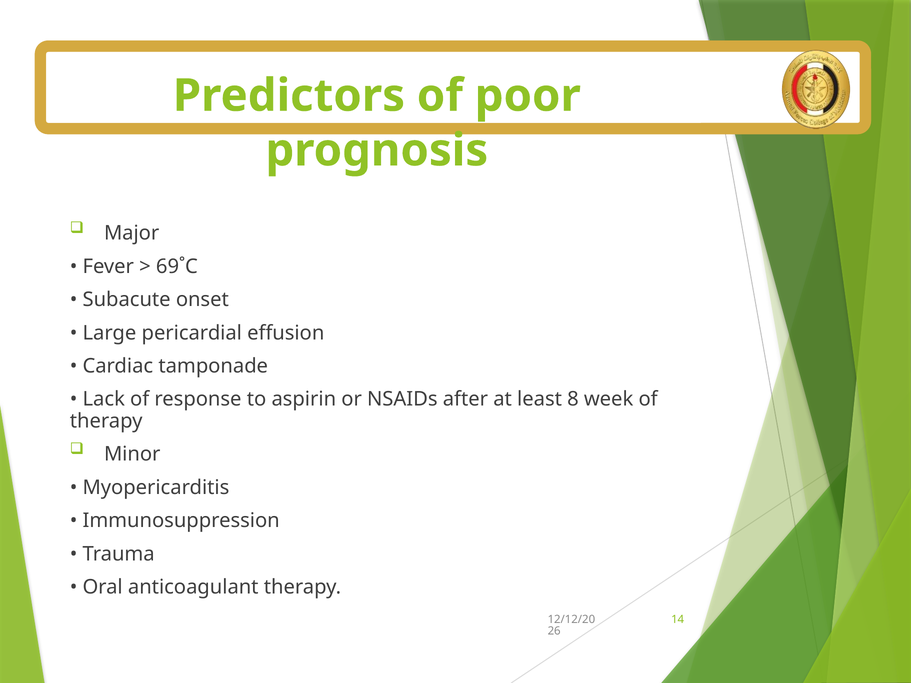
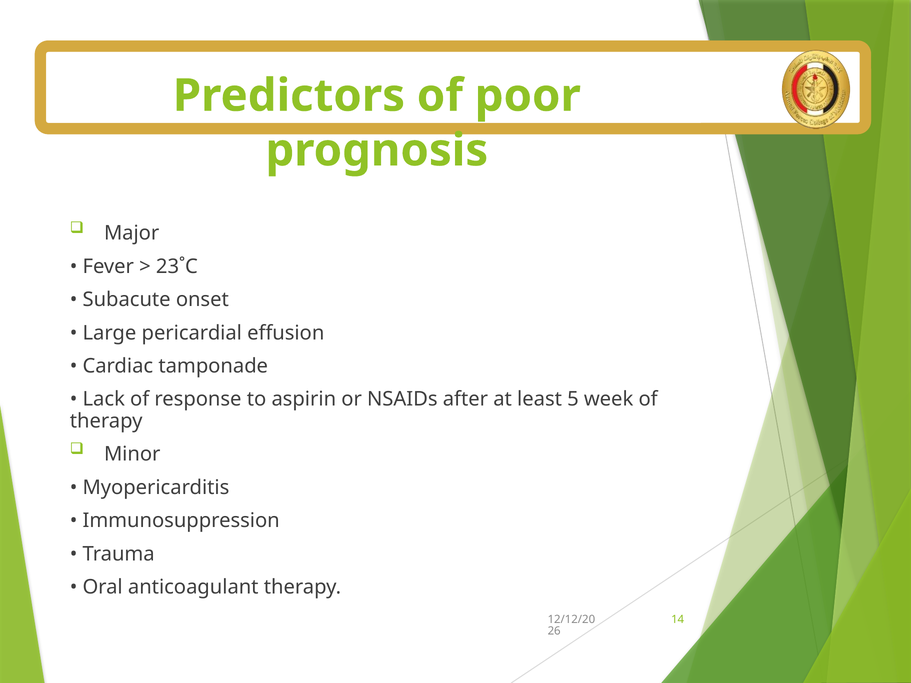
69˚C: 69˚C -> 23˚C
8: 8 -> 5
